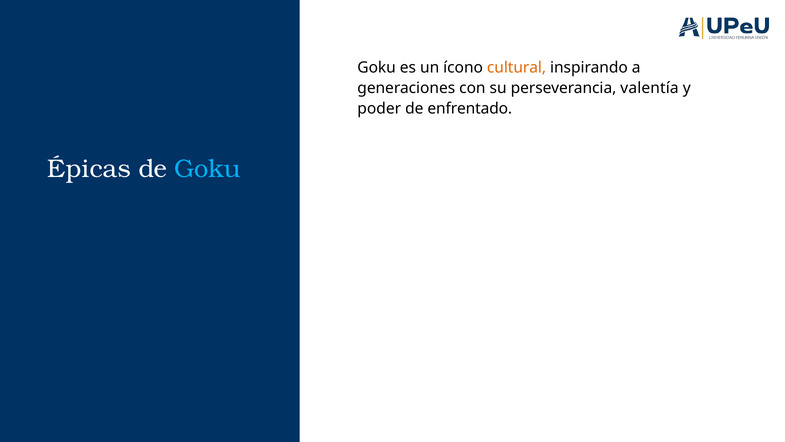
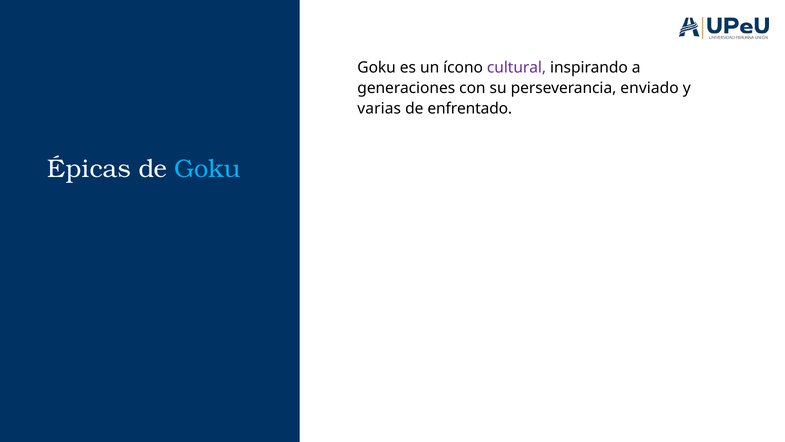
cultural colour: orange -> purple
valentía: valentía -> enviado
poder: poder -> varias
